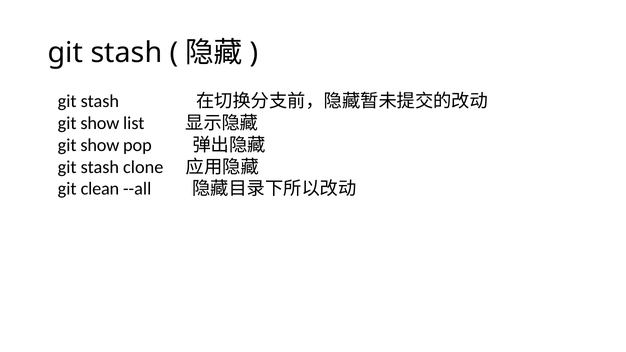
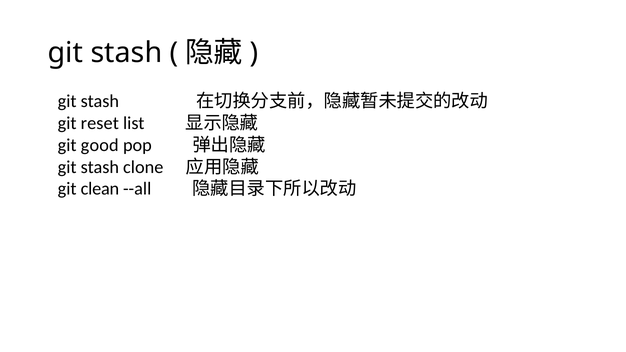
show at (100, 123): show -> reset
show at (100, 145): show -> good
